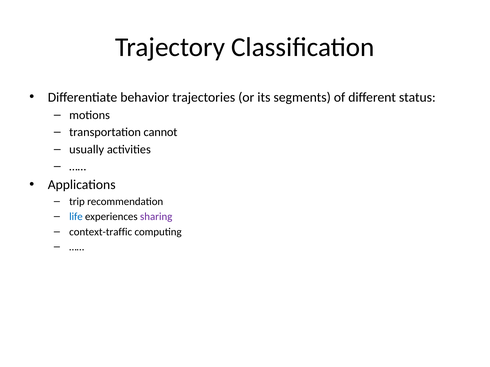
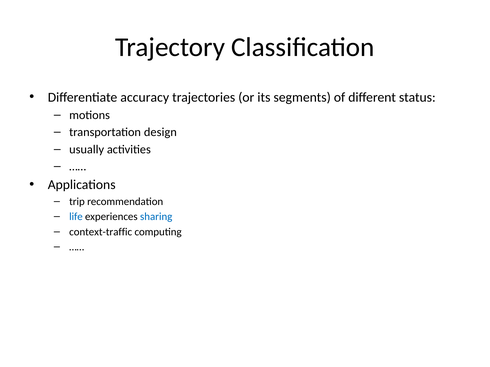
behavior: behavior -> accuracy
cannot: cannot -> design
sharing colour: purple -> blue
